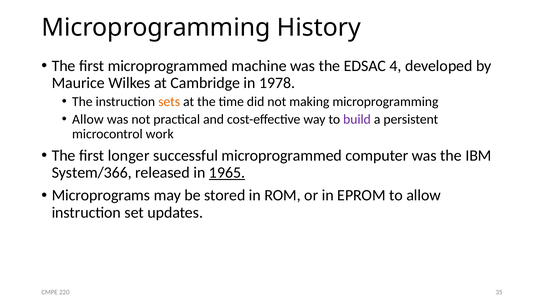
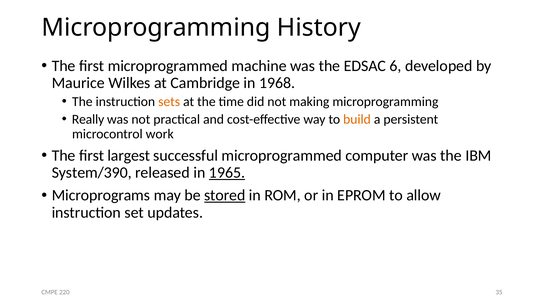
4: 4 -> 6
1978: 1978 -> 1968
Allow at (88, 119): Allow -> Really
build colour: purple -> orange
longer: longer -> largest
System/366: System/366 -> System/390
stored underline: none -> present
